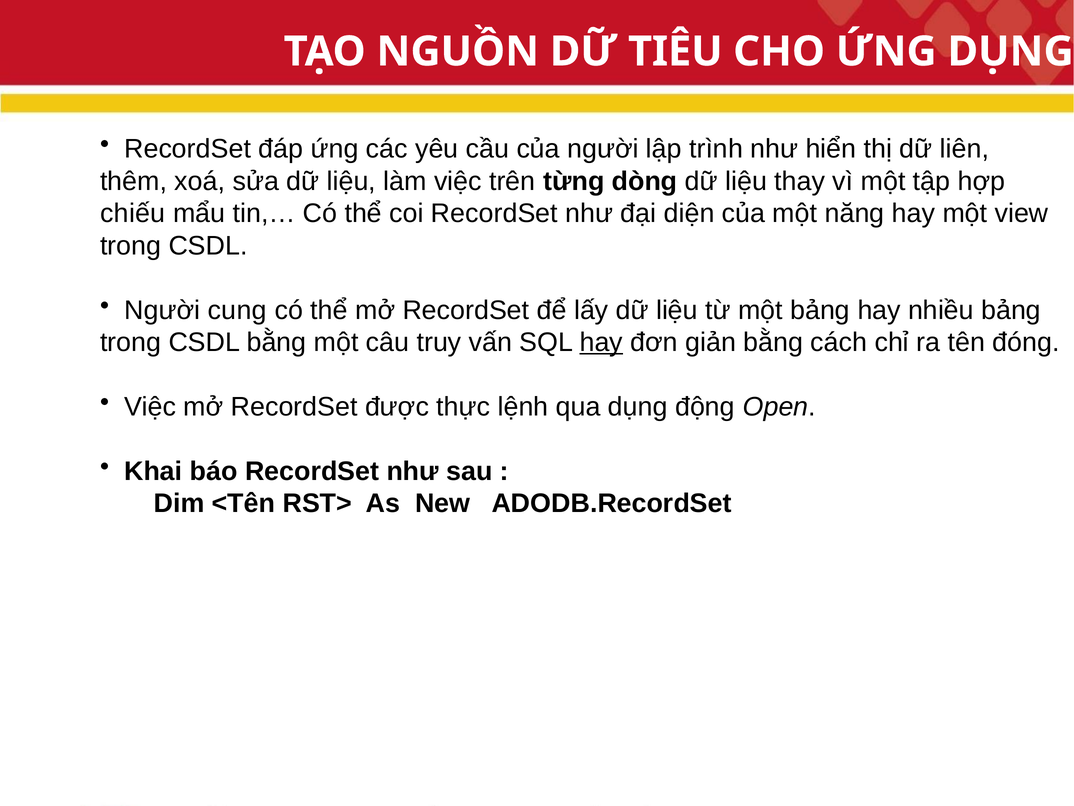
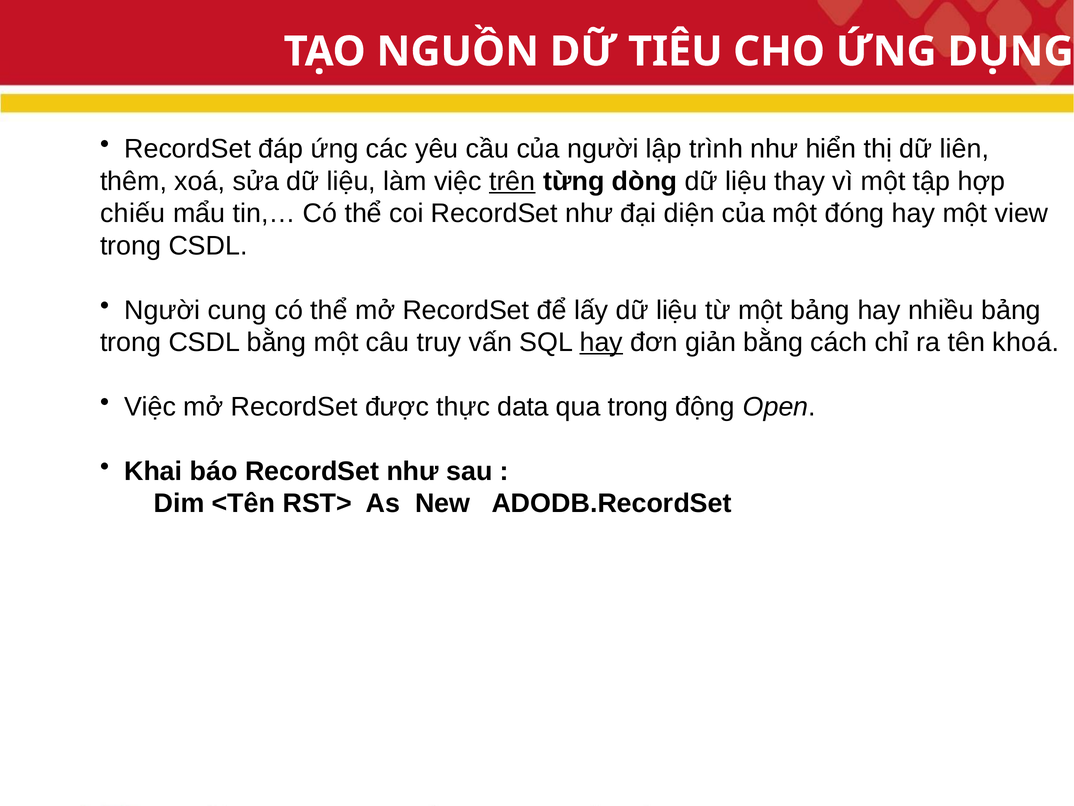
trên underline: none -> present
năng: năng -> đóng
đóng: đóng -> khoá
lệnh: lệnh -> data
qua dụng: dụng -> trong
